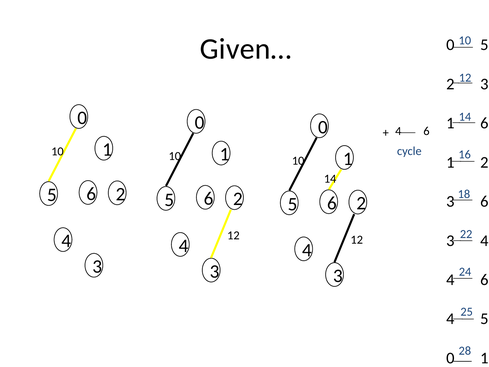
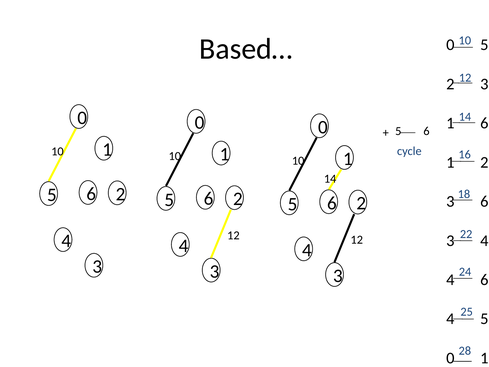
Given…: Given… -> Based…
4 at (398, 131): 4 -> 5
